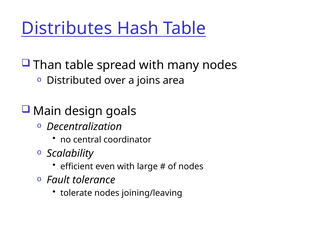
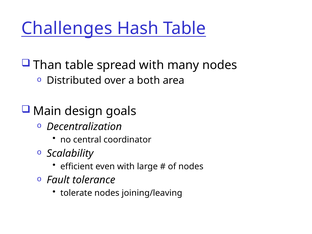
Distributes: Distributes -> Challenges
joins: joins -> both
